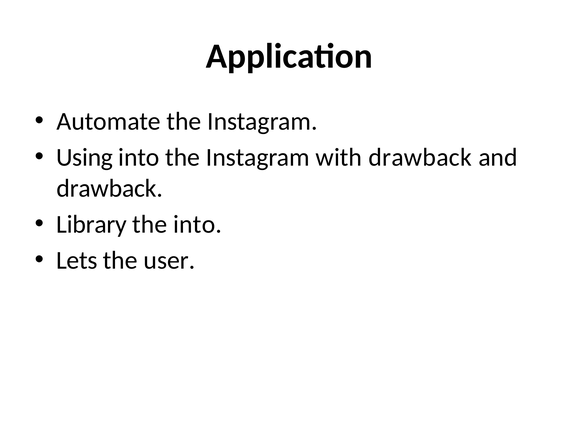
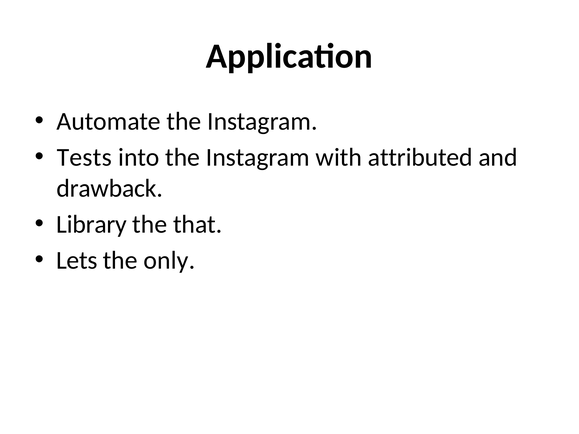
Using: Using -> Tests
with drawback: drawback -> attributed
the into: into -> that
user: user -> only
